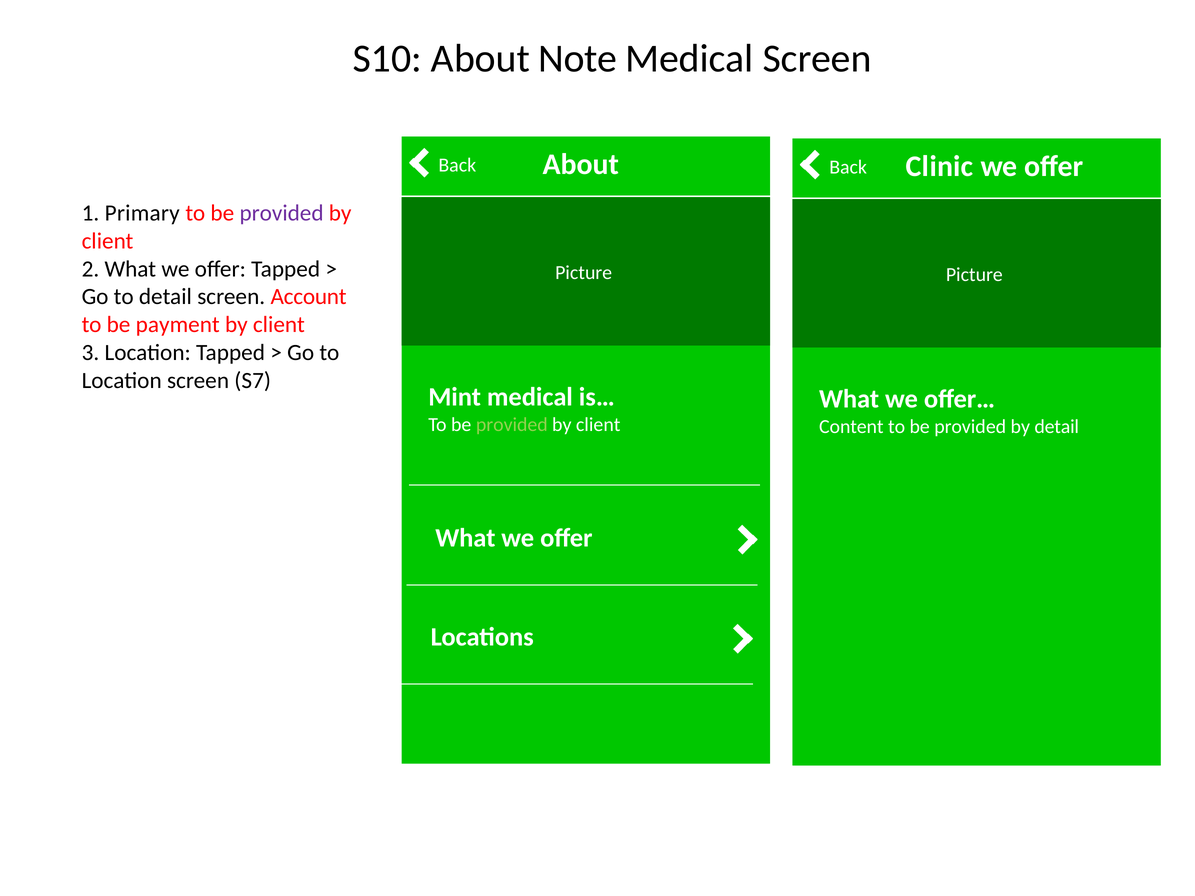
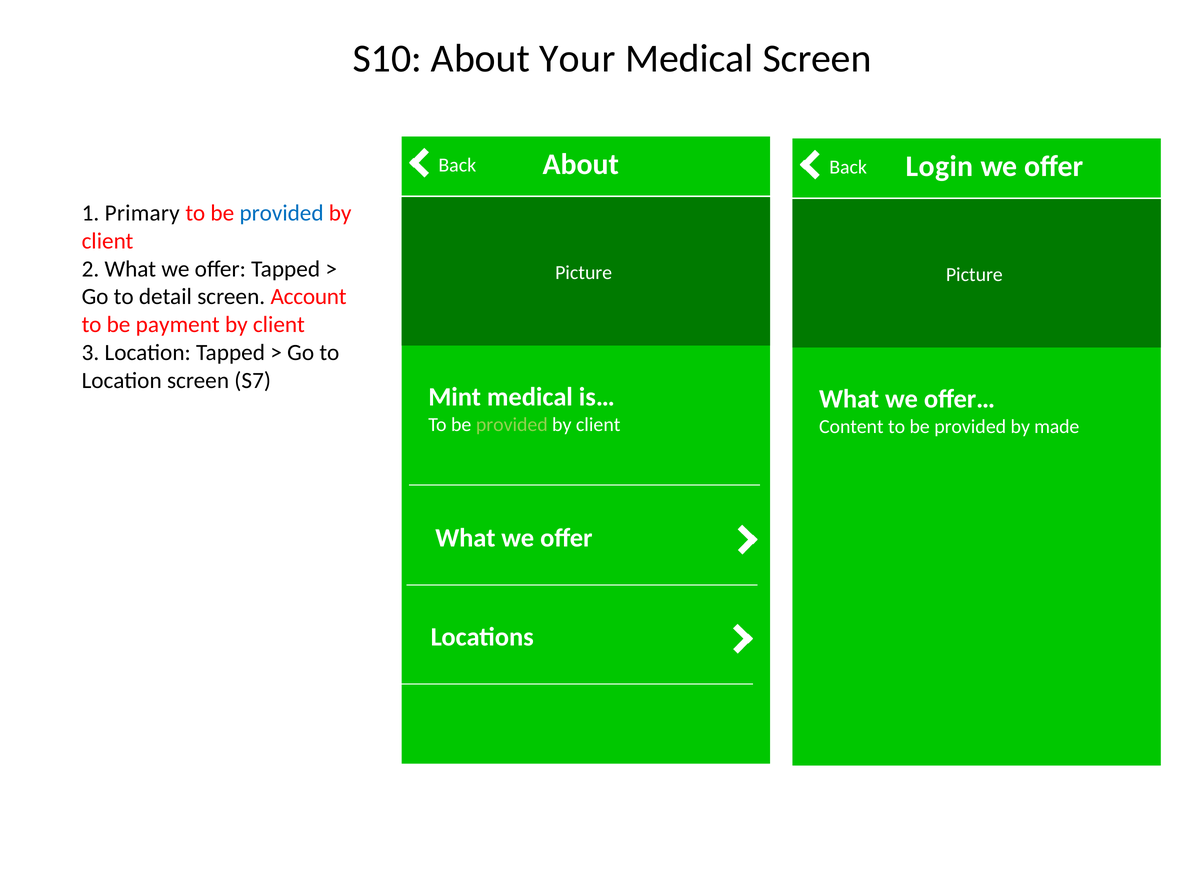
Note: Note -> Your
Clinic: Clinic -> Login
provided at (282, 213) colour: purple -> blue
by detail: detail -> made
